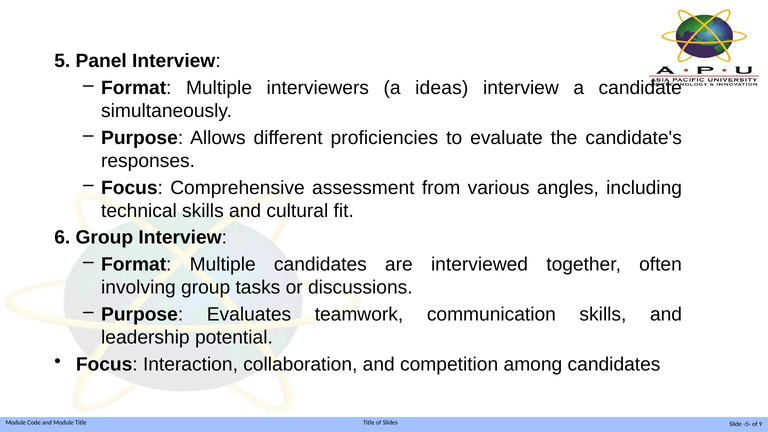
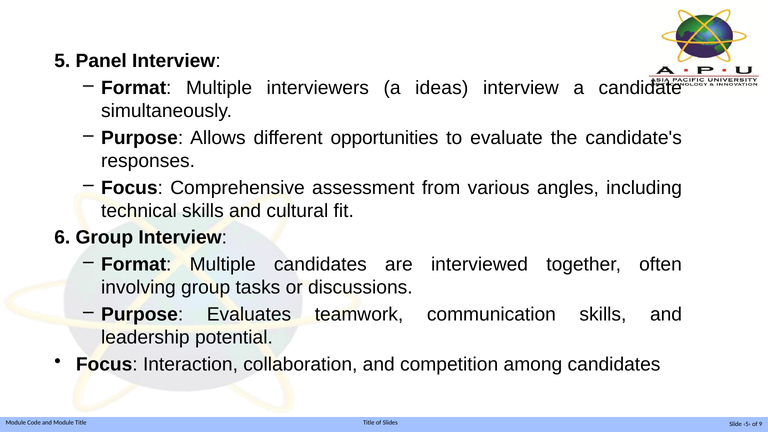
proficiencies: proficiencies -> opportunities
